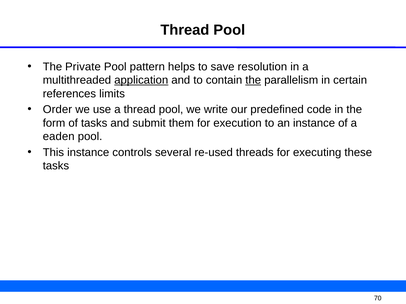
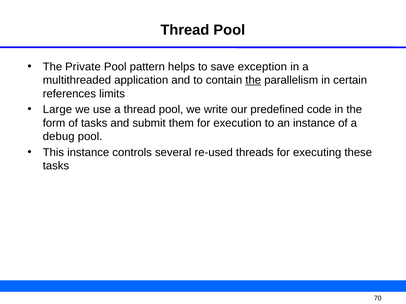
resolution: resolution -> exception
application underline: present -> none
Order: Order -> Large
eaden: eaden -> debug
